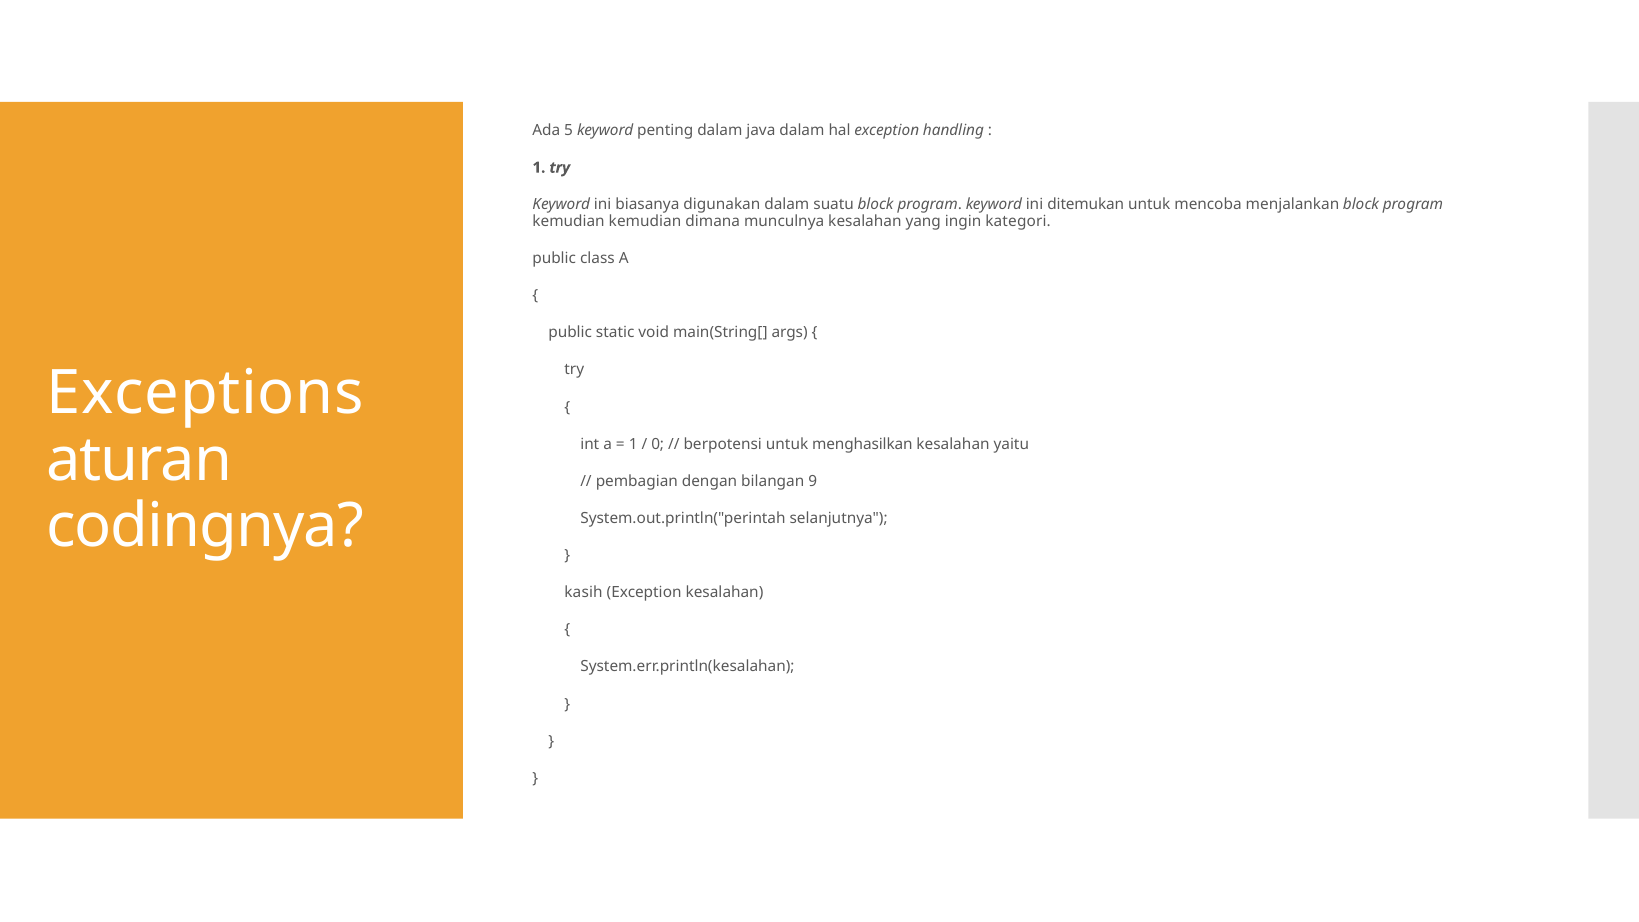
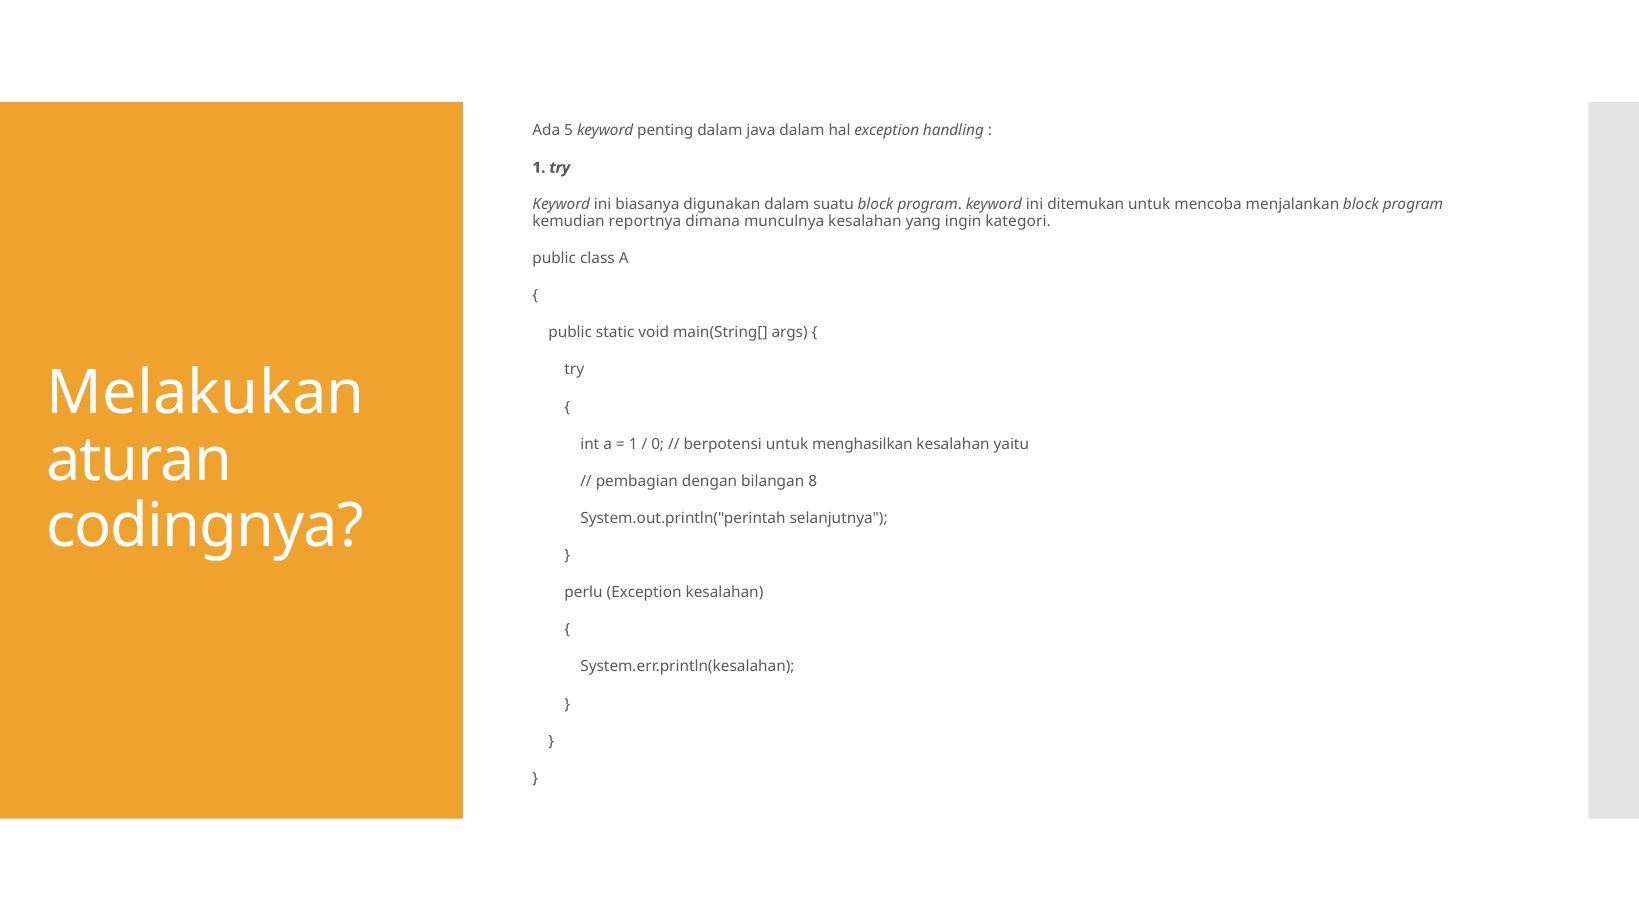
kemudian kemudian: kemudian -> reportnya
Exceptions: Exceptions -> Melakukan
9: 9 -> 8
kasih: kasih -> perlu
